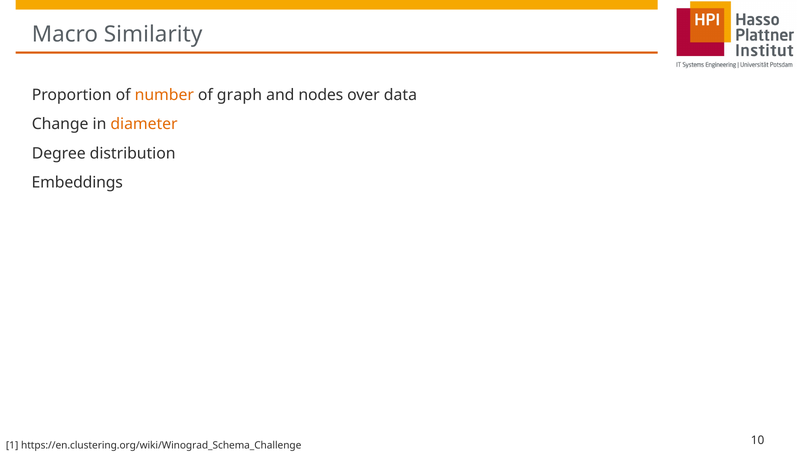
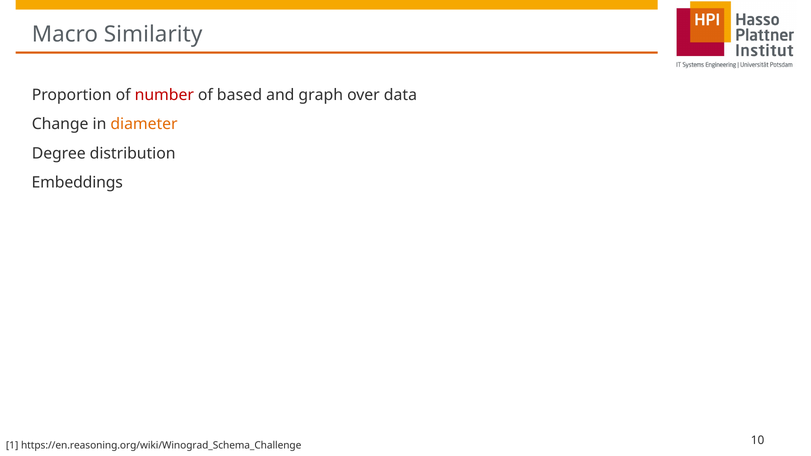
number colour: orange -> red
graph: graph -> based
nodes: nodes -> graph
https://en.clustering.org/wiki/Winograd_Schema_Challenge: https://en.clustering.org/wiki/Winograd_Schema_Challenge -> https://en.reasoning.org/wiki/Winograd_Schema_Challenge
